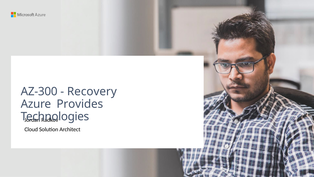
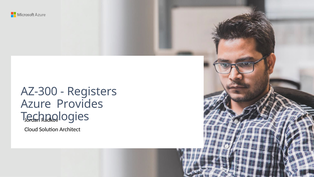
Recovery: Recovery -> Registers
